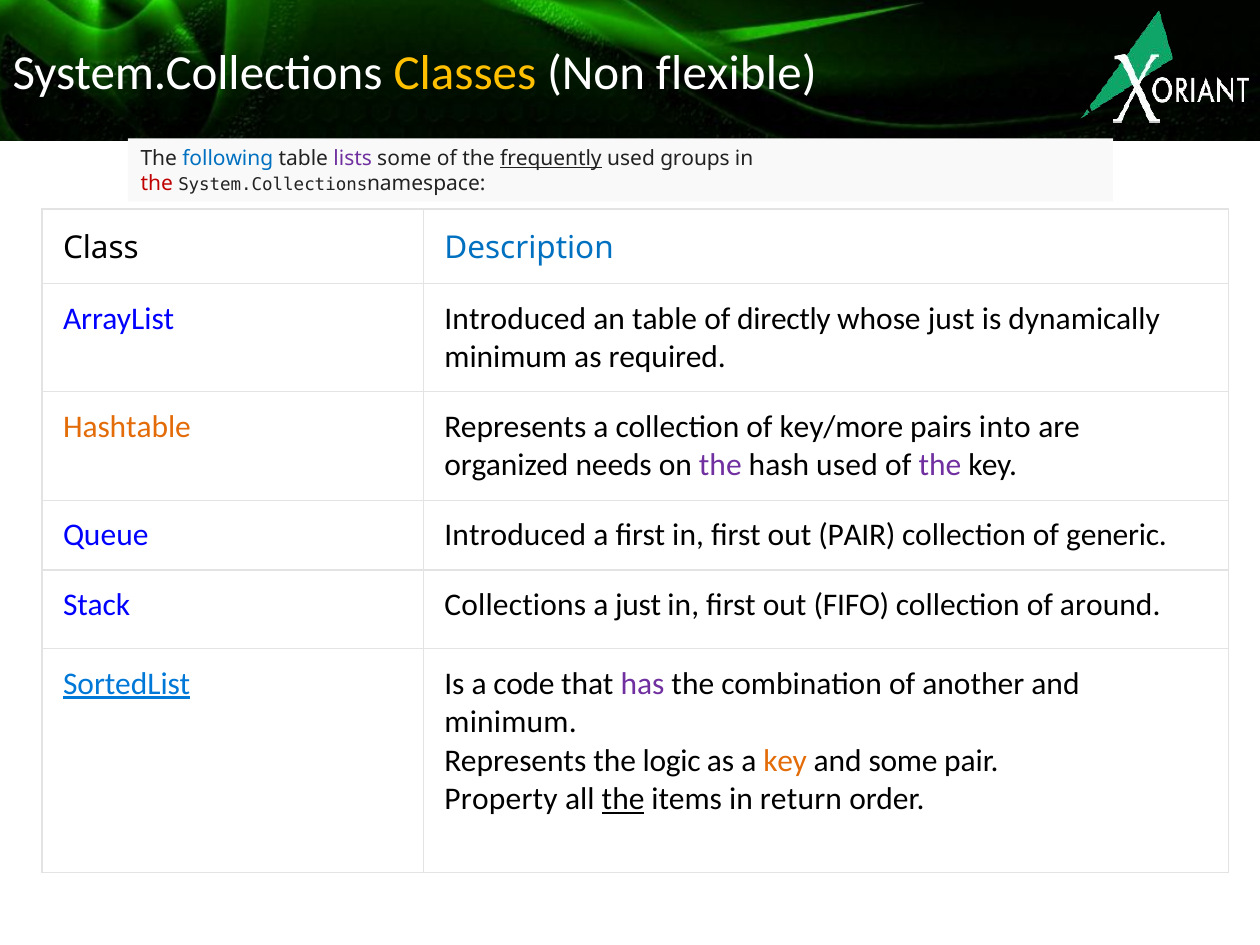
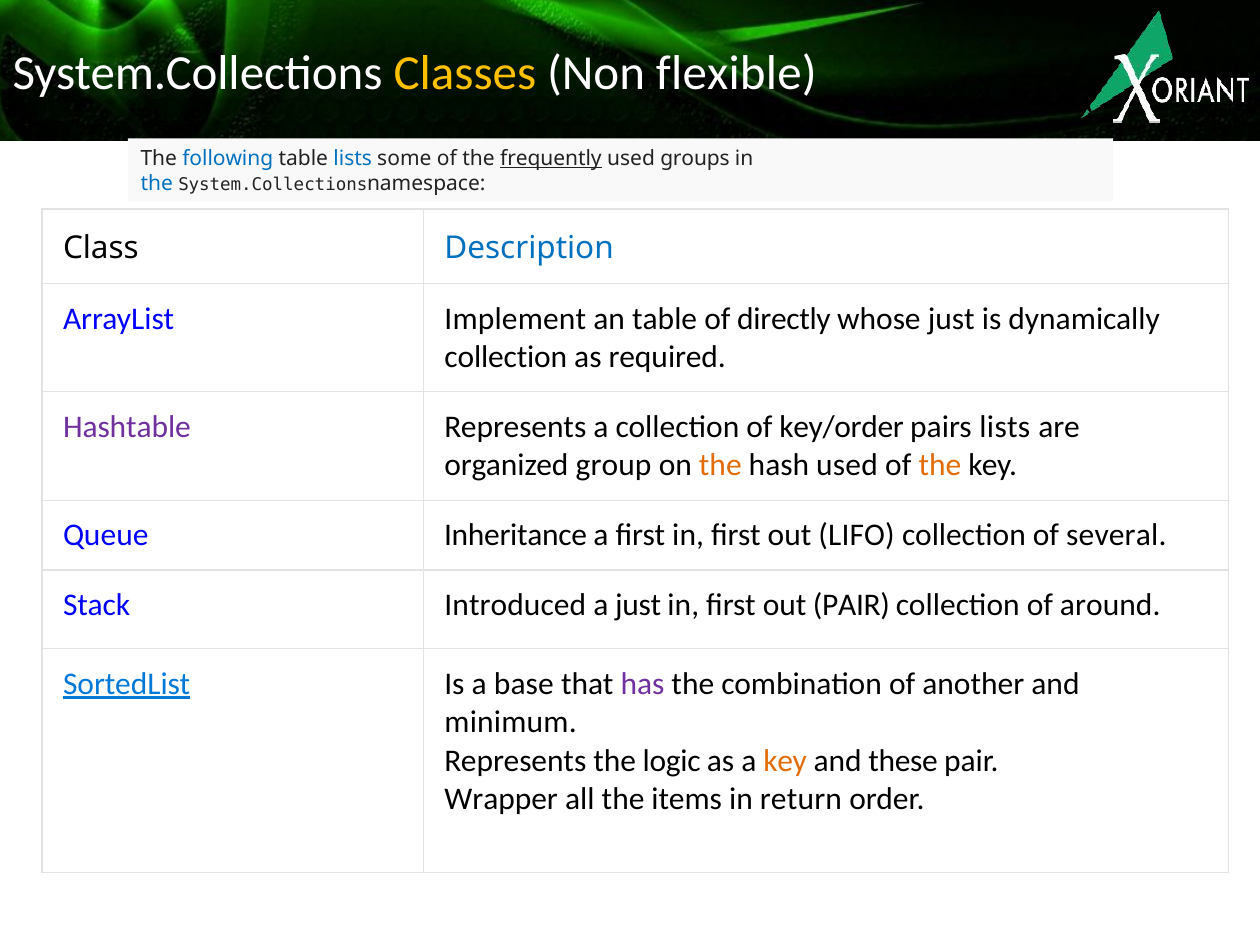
lists at (353, 159) colour: purple -> blue
the at (157, 184) colour: red -> blue
ArrayList Introduced: Introduced -> Implement
minimum at (506, 357): minimum -> collection
Hashtable colour: orange -> purple
key/more: key/more -> key/order
pairs into: into -> lists
needs: needs -> group
the at (720, 465) colour: purple -> orange
the at (940, 465) colour: purple -> orange
Queue Introduced: Introduced -> Inheritance
out PAIR: PAIR -> LIFO
generic: generic -> several
Collections: Collections -> Introduced
out FIFO: FIFO -> PAIR
code: code -> base
and some: some -> these
Property: Property -> Wrapper
the at (623, 799) underline: present -> none
